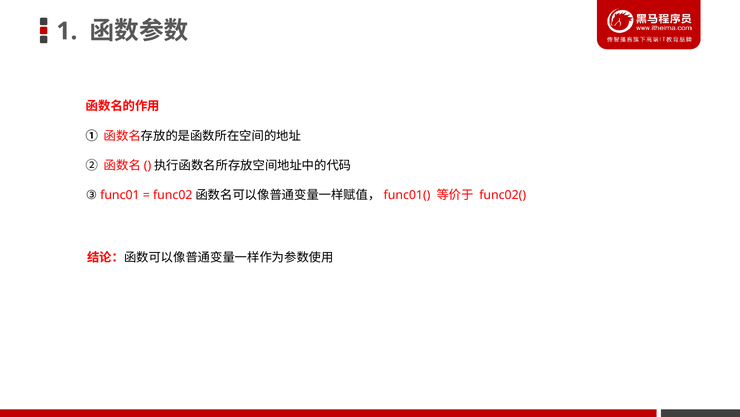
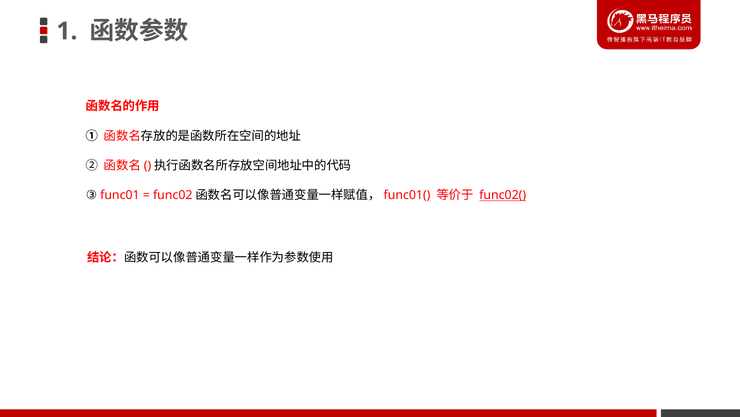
func02( underline: none -> present
